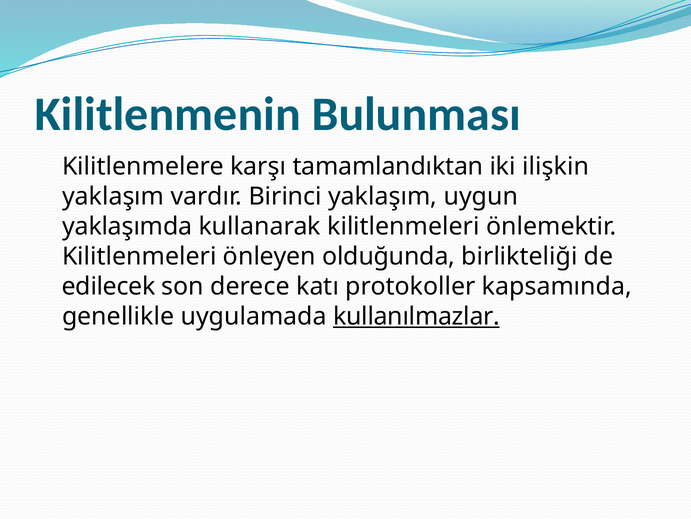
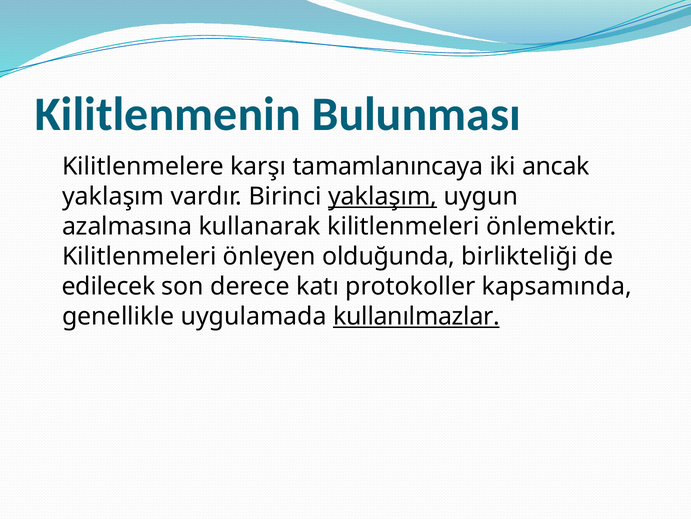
tamamlandıktan: tamamlandıktan -> tamamlanıncaya
ilişkin: ilişkin -> ancak
yaklaşım at (383, 196) underline: none -> present
yaklaşımda: yaklaşımda -> azalmasına
